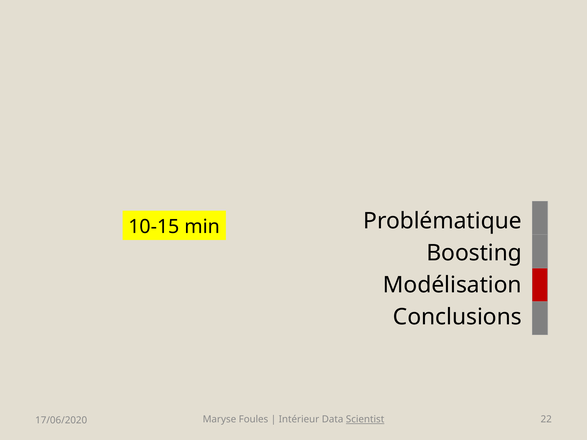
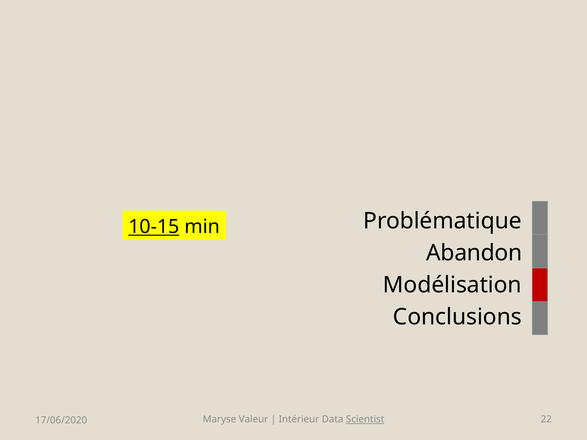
10-15 underline: none -> present
Boosting: Boosting -> Abandon
Foules: Foules -> Valeur
